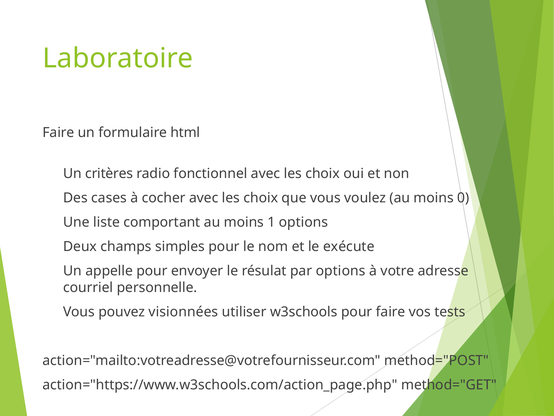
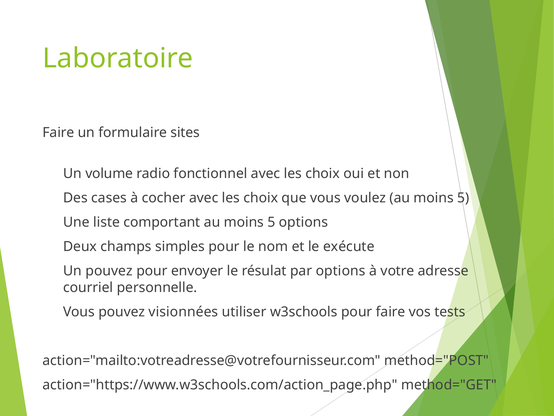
html: html -> sites
critères: critères -> volume
voulez au moins 0: 0 -> 5
comportant au moins 1: 1 -> 5
Un appelle: appelle -> pouvez
